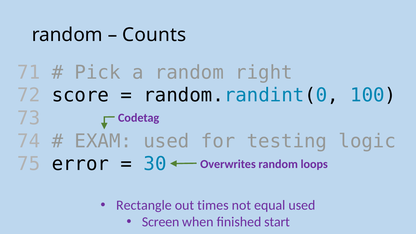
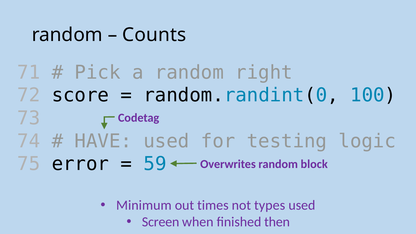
EXAM: EXAM -> HAVE
30: 30 -> 59
loops: loops -> block
Rectangle: Rectangle -> Minimum
equal: equal -> types
start: start -> then
